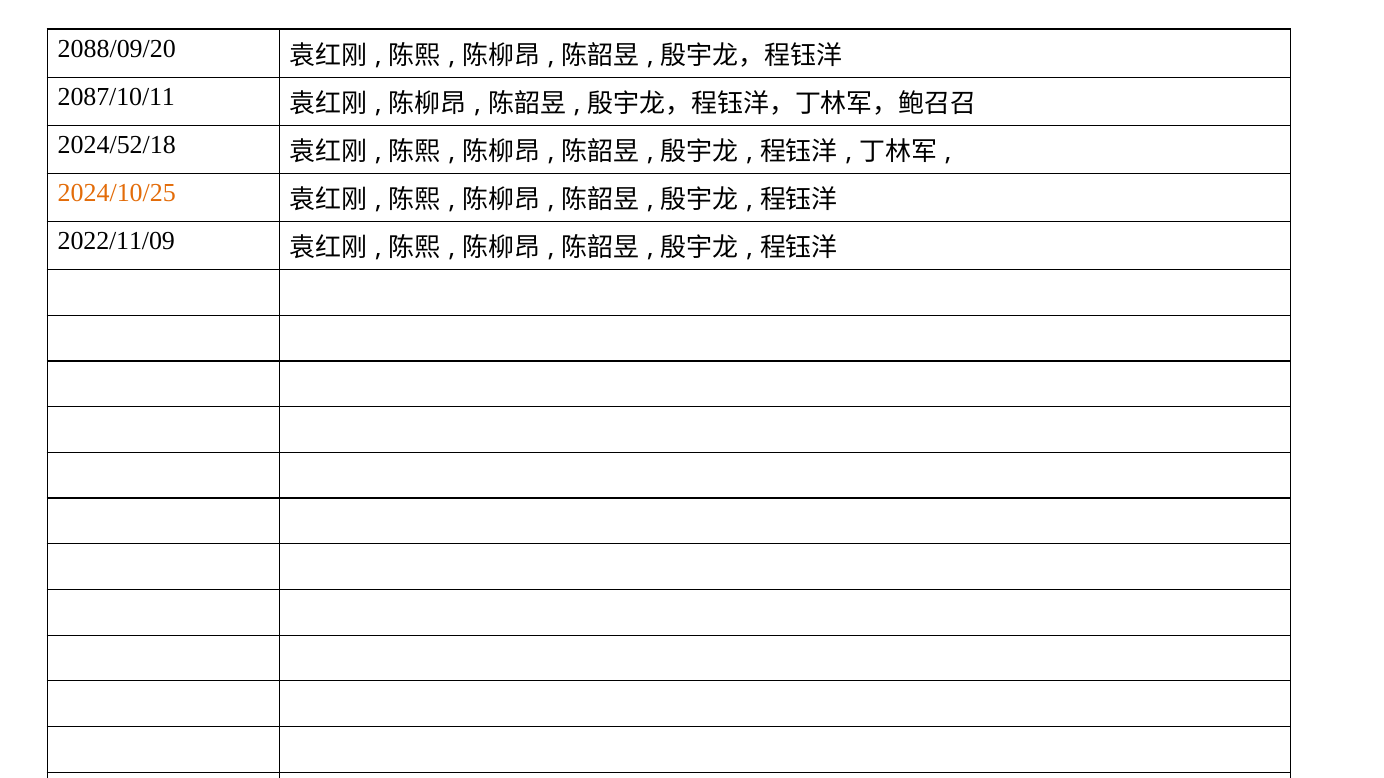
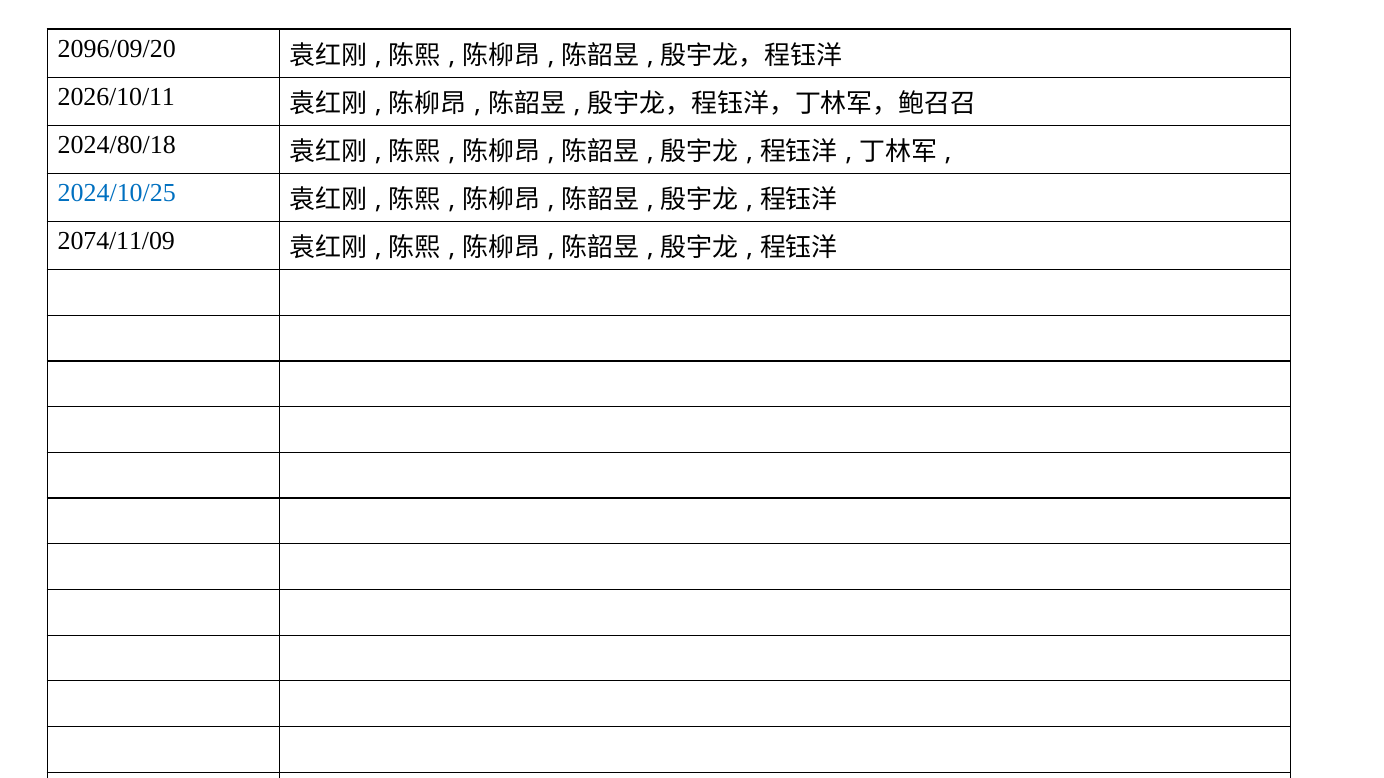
2088/09/20: 2088/09/20 -> 2096/09/20
2087/10/11: 2087/10/11 -> 2026/10/11
2024/52/18: 2024/52/18 -> 2024/80/18
2024/10/25 colour: orange -> blue
2022/11/09: 2022/11/09 -> 2074/11/09
